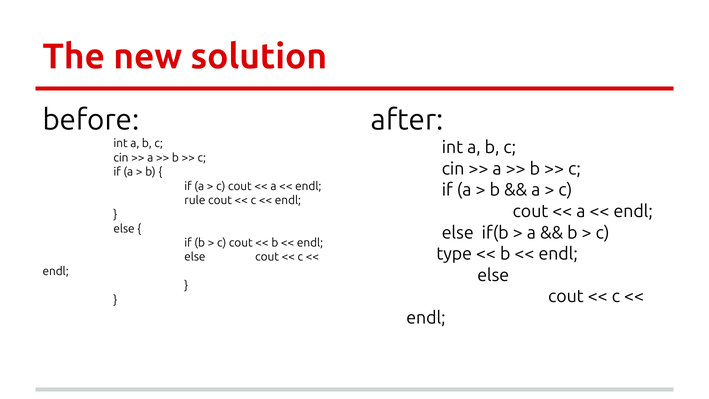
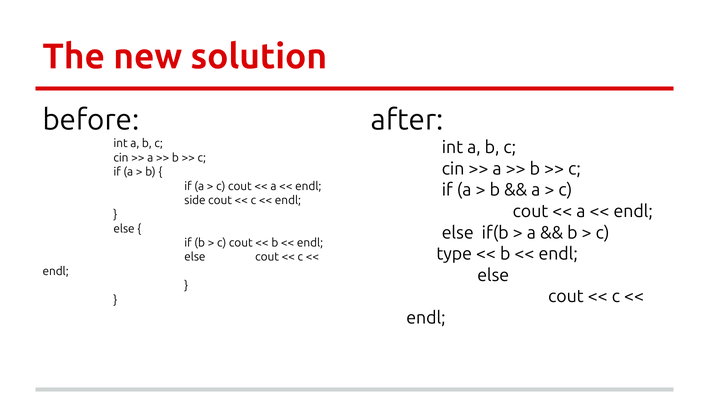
rule: rule -> side
